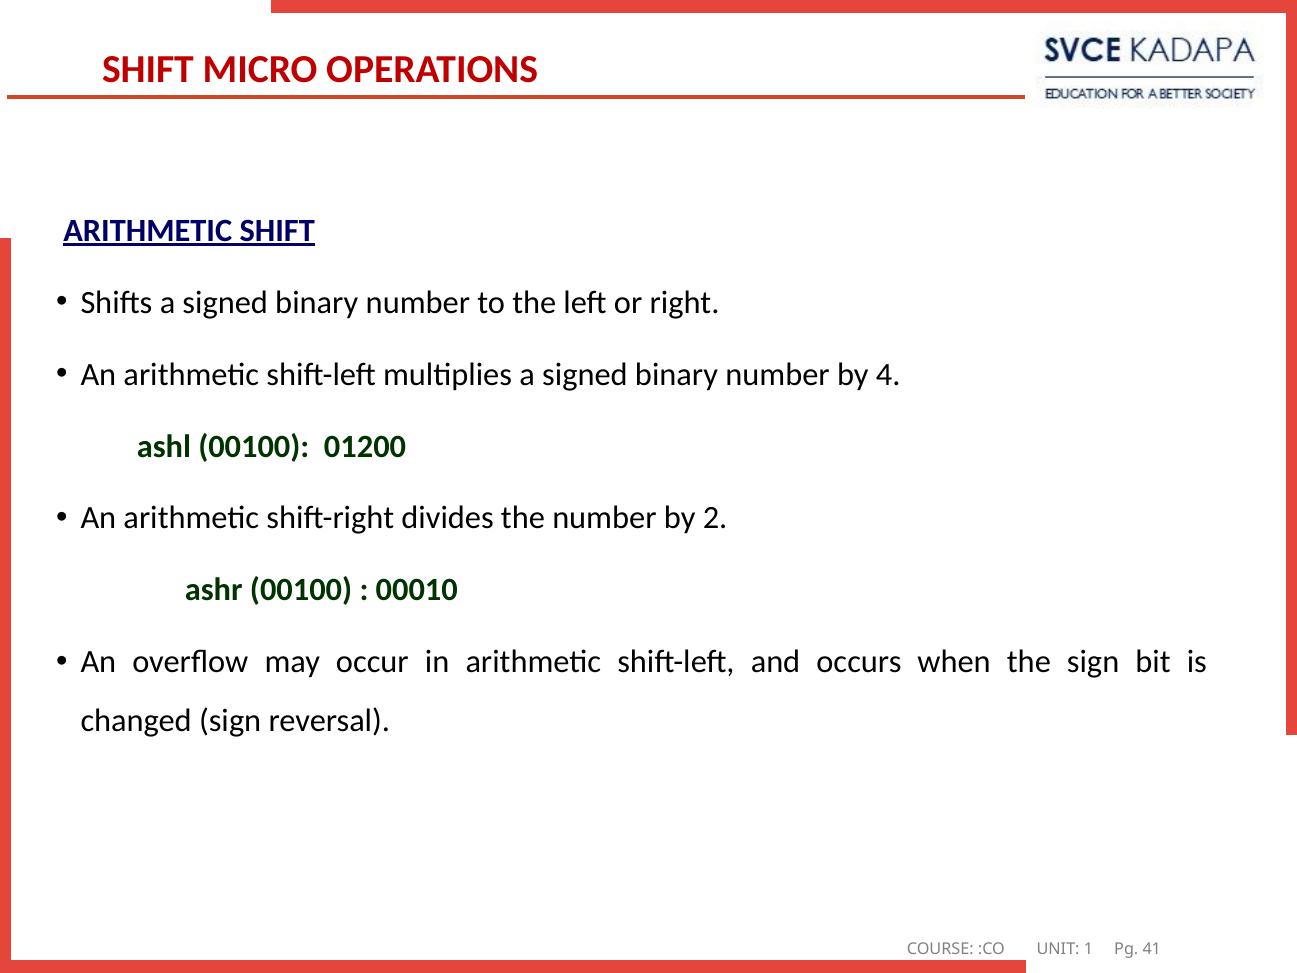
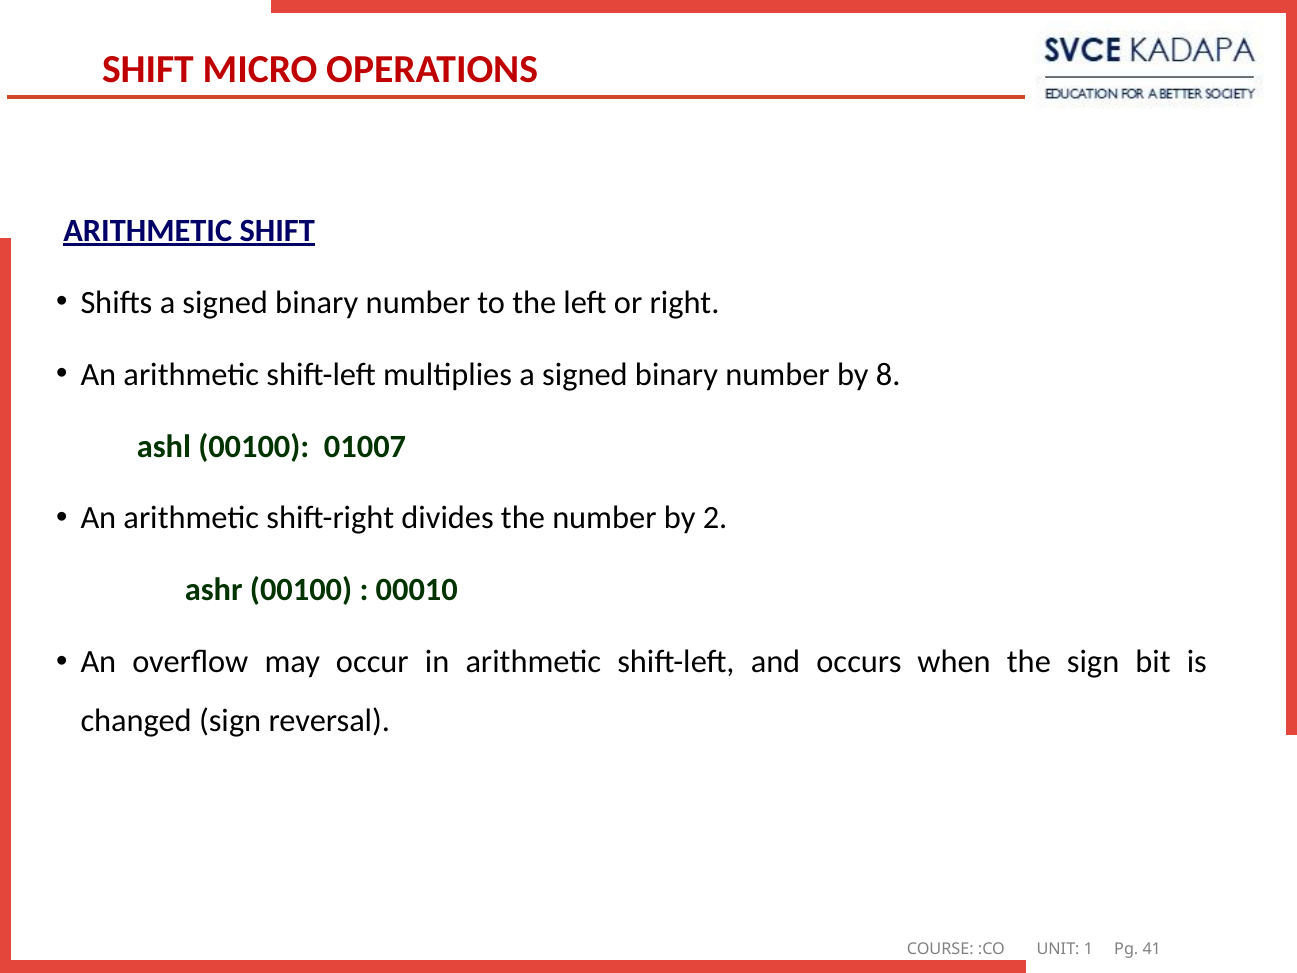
4: 4 -> 8
01200: 01200 -> 01007
